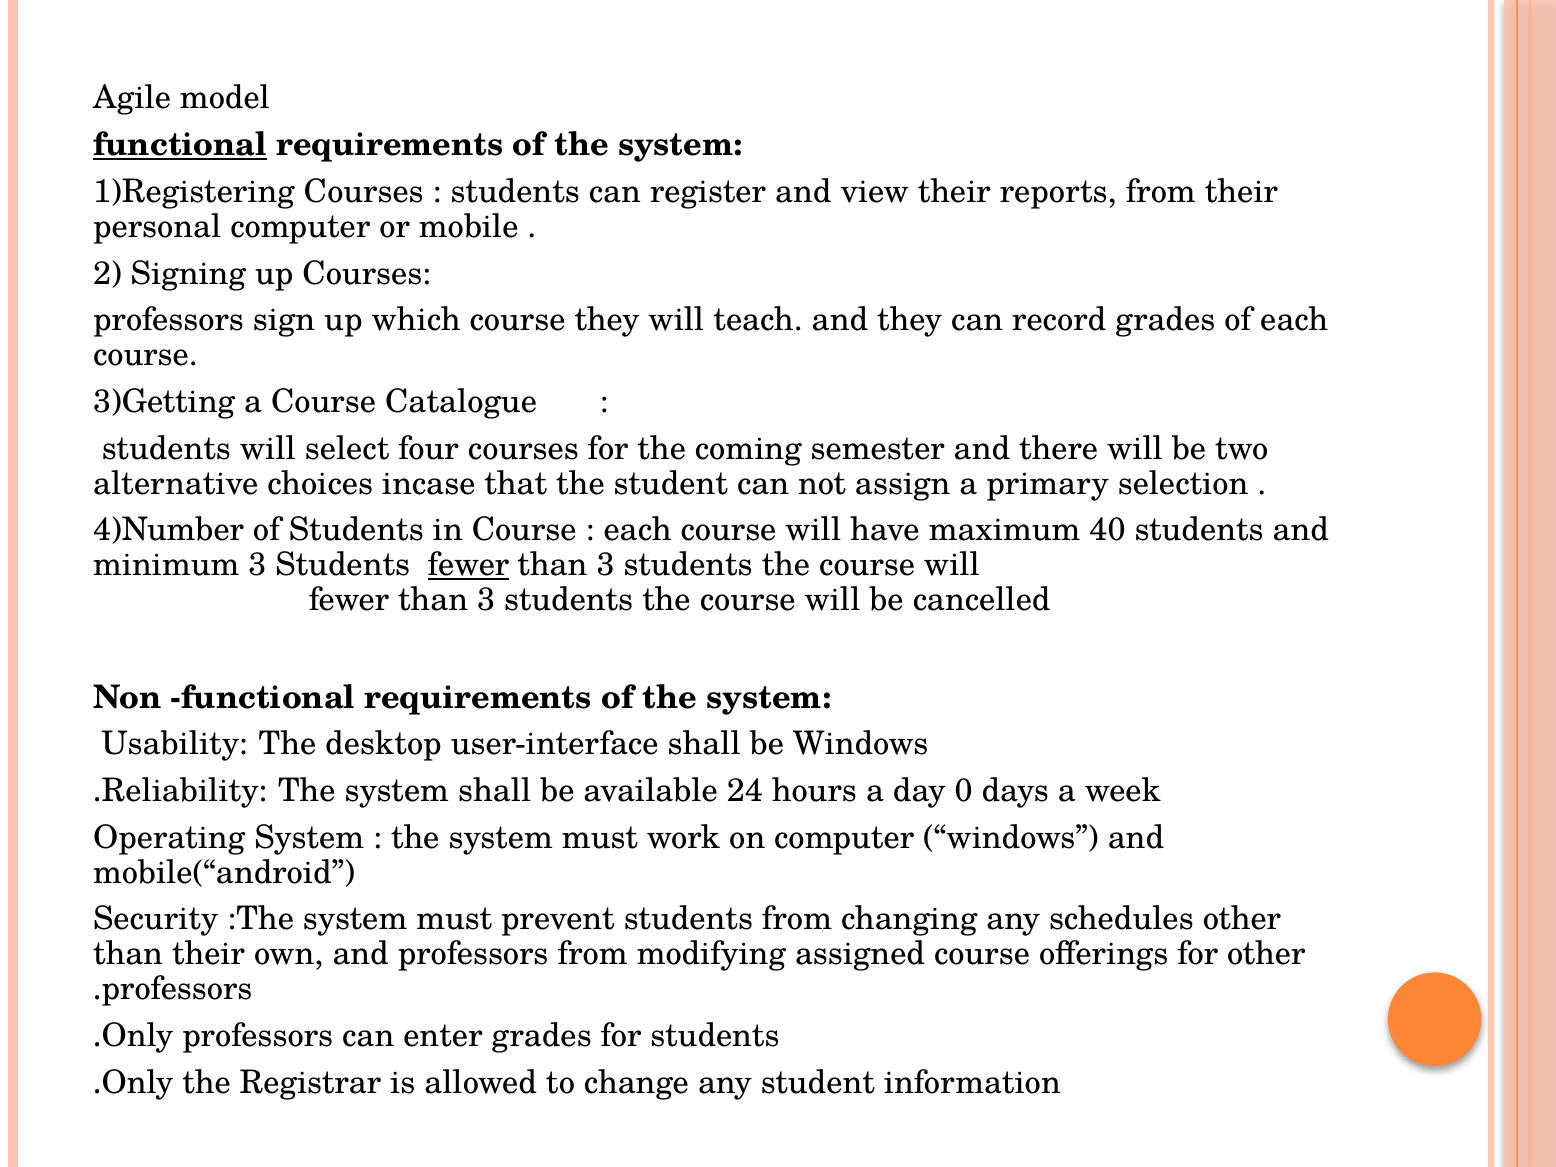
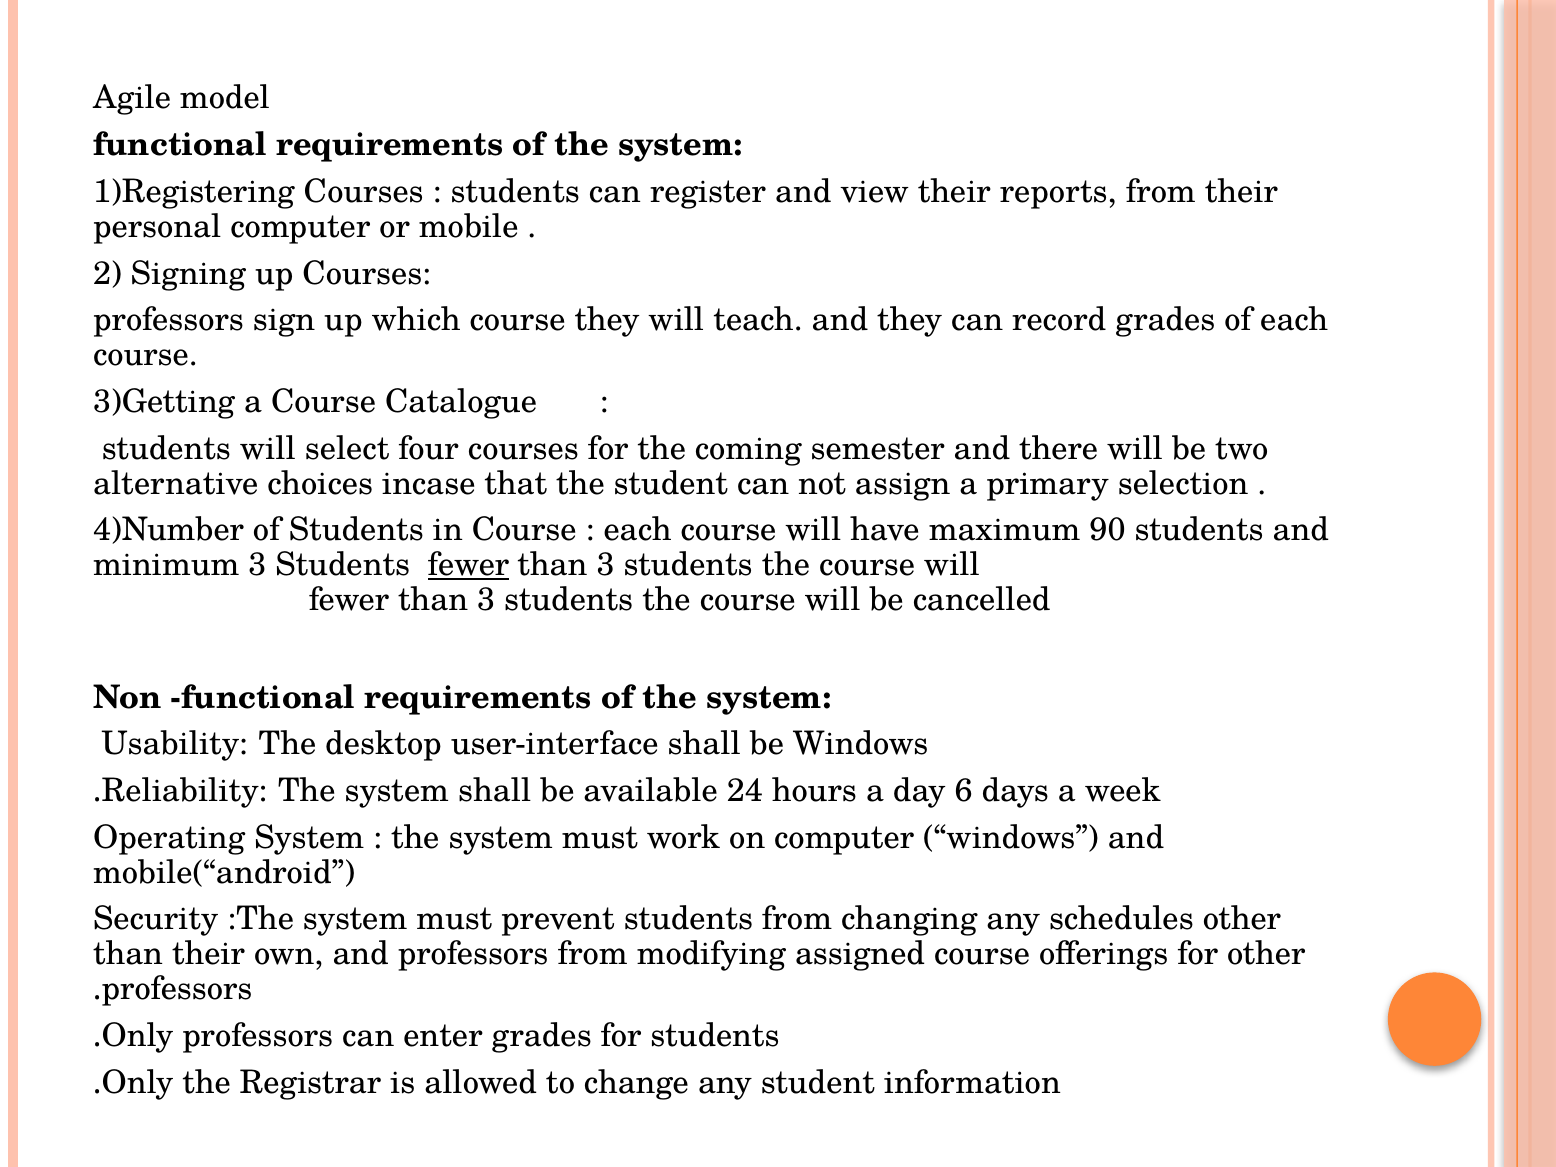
functional at (180, 145) underline: present -> none
40: 40 -> 90
0: 0 -> 6
